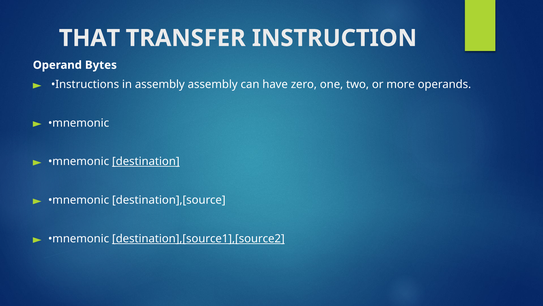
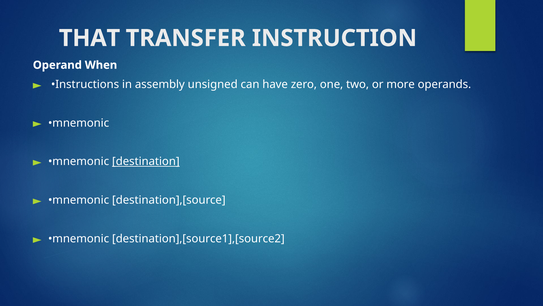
Bytes: Bytes -> When
assembly assembly: assembly -> unsigned
destination],[source1],[source2 underline: present -> none
